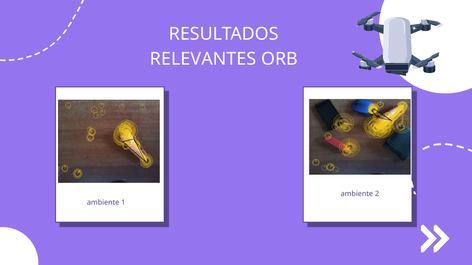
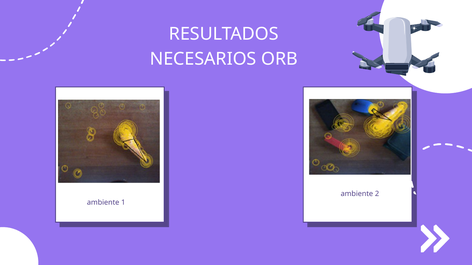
RELEVANTES: RELEVANTES -> NECESARIOS
